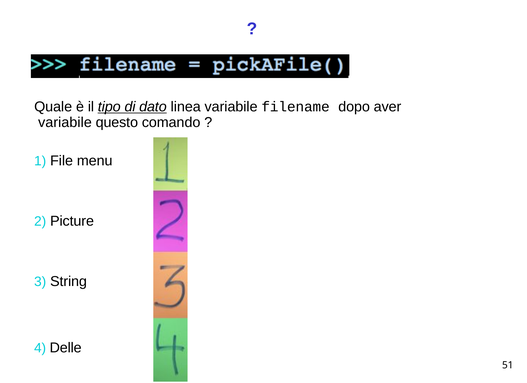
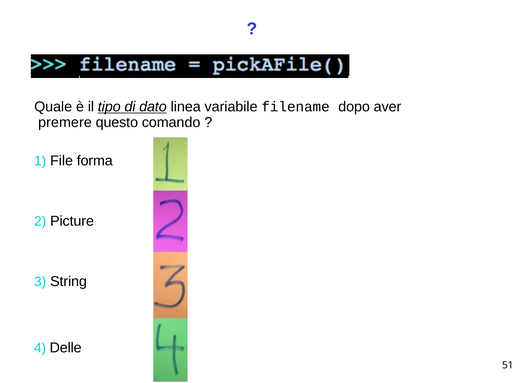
variabile at (65, 122): variabile -> premere
menu: menu -> forma
